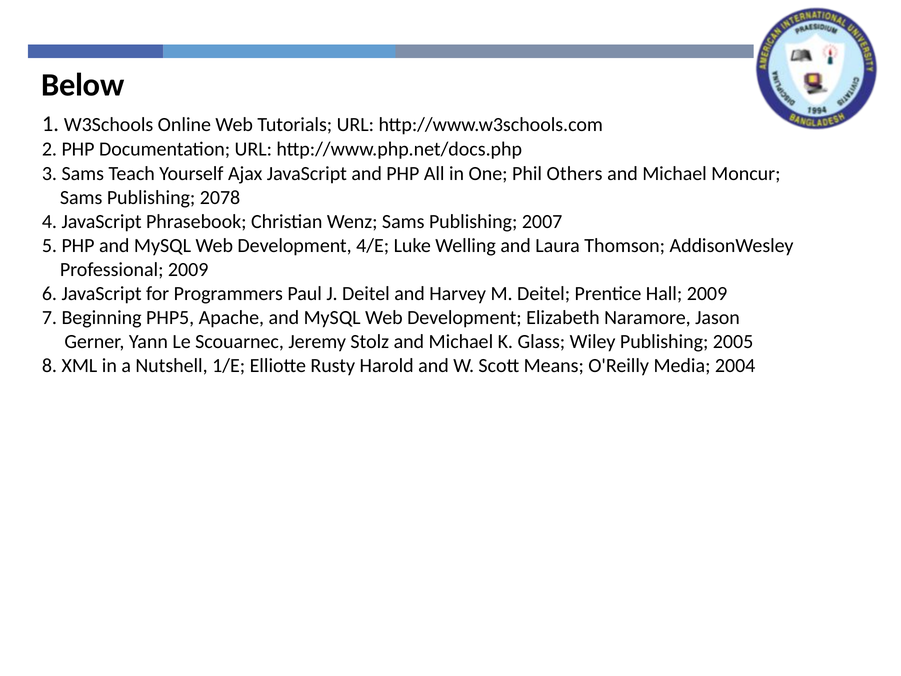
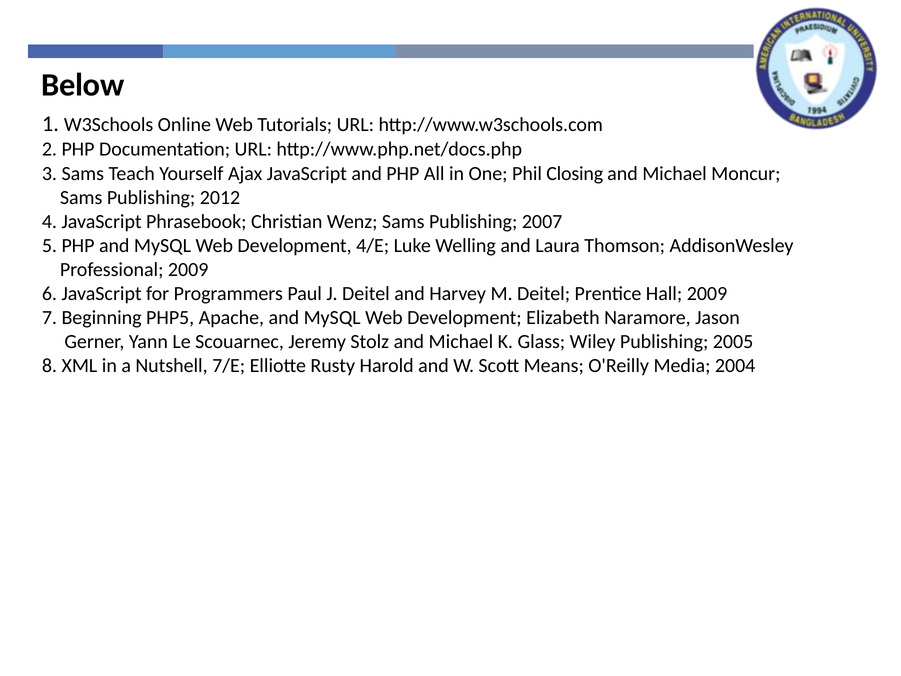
Others: Others -> Closing
2078: 2078 -> 2012
1/E: 1/E -> 7/E
